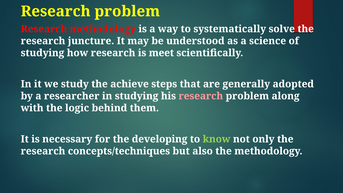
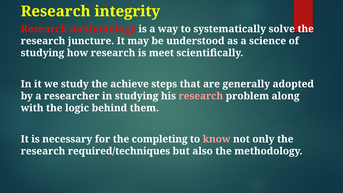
problem at (127, 11): problem -> integrity
developing: developing -> completing
know colour: light green -> pink
concepts/techniques: concepts/techniques -> required/techniques
